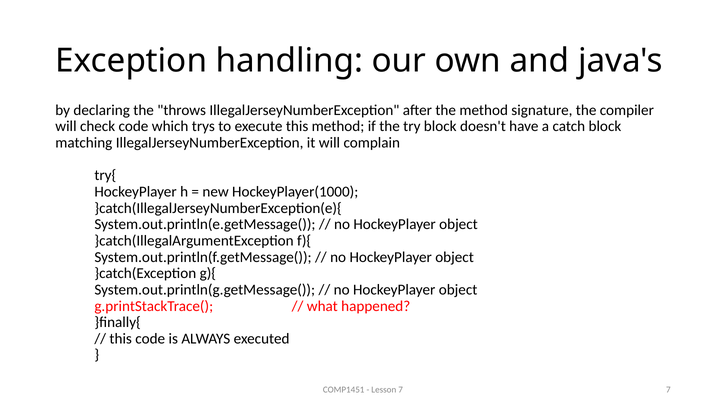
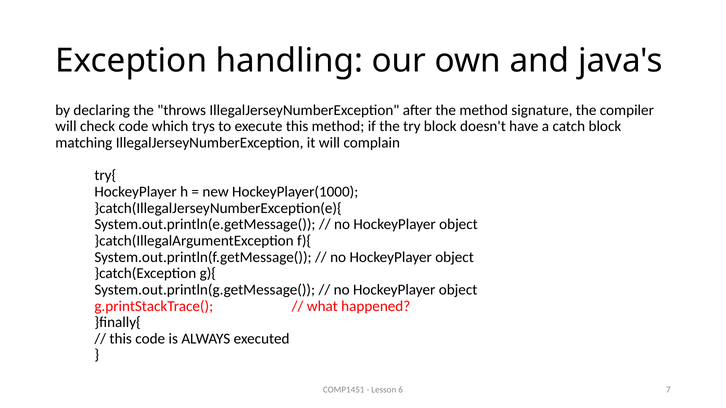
Lesson 7: 7 -> 6
